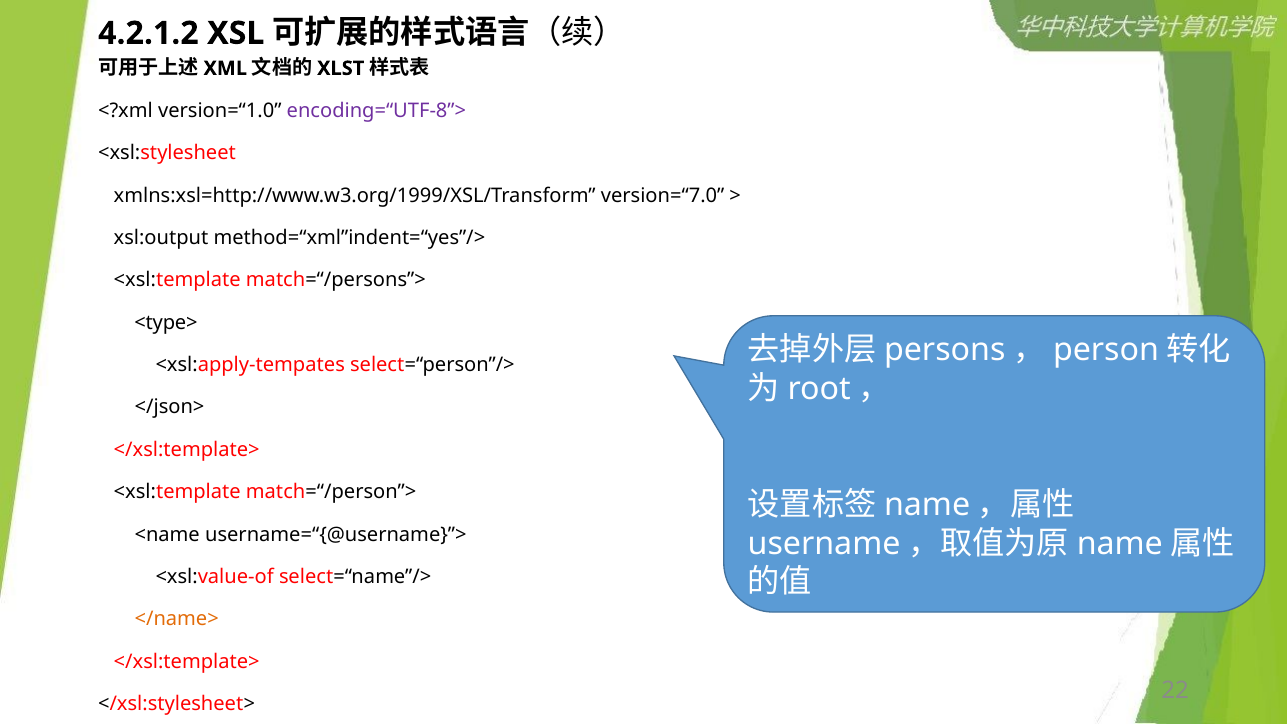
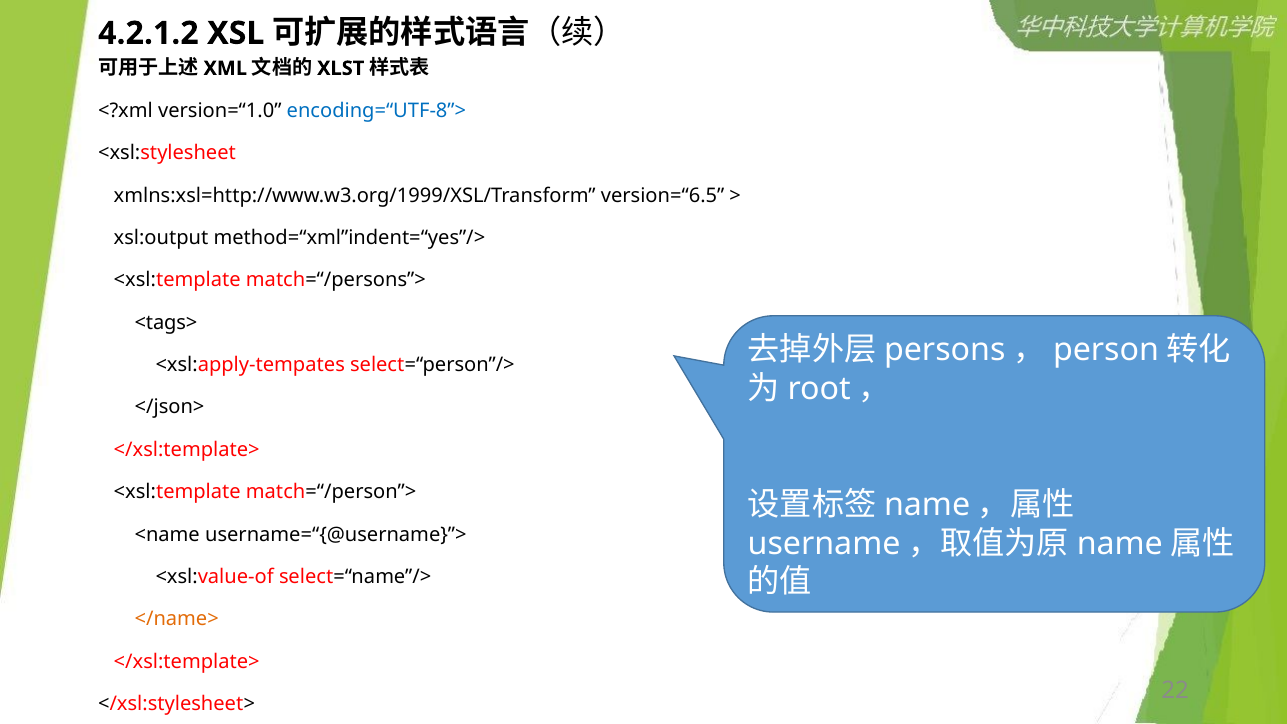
encoding=“UTF-8”> colour: purple -> blue
version=“7.0: version=“7.0 -> version=“6.5
<type>: <type> -> <tags>
